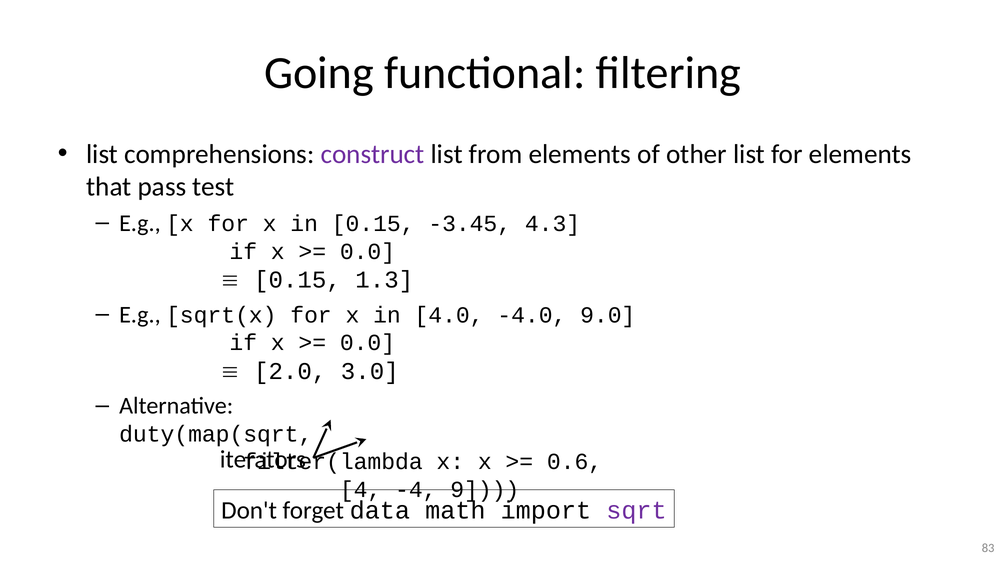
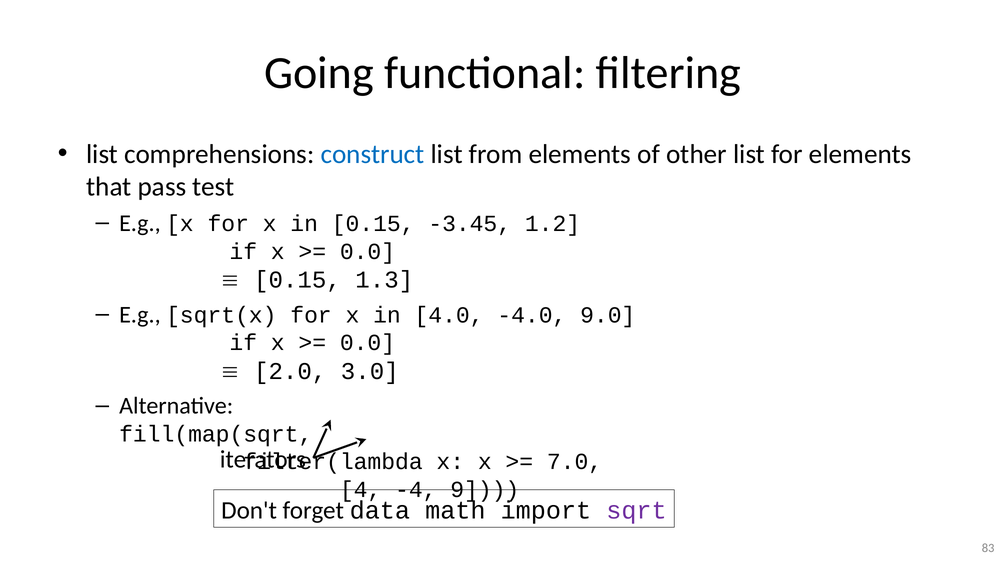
construct colour: purple -> blue
4.3: 4.3 -> 1.2
duty(map(sqrt: duty(map(sqrt -> fill(map(sqrt
0.6: 0.6 -> 7.0
